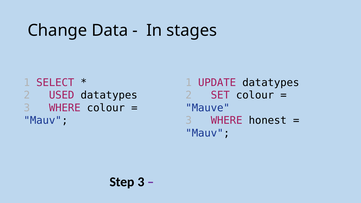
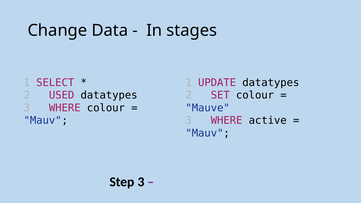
honest: honest -> active
